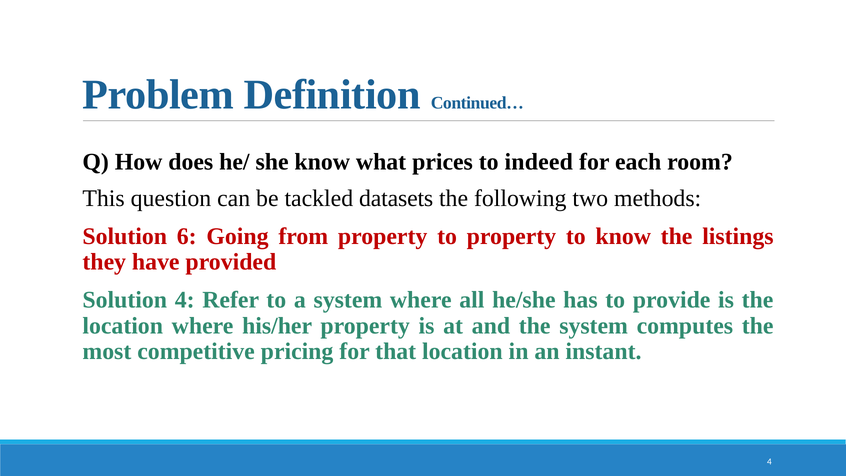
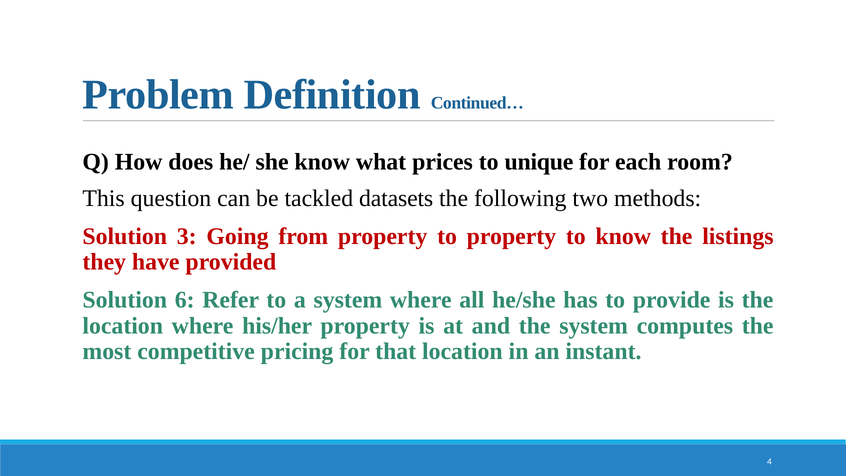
indeed: indeed -> unique
6: 6 -> 3
Solution 4: 4 -> 6
